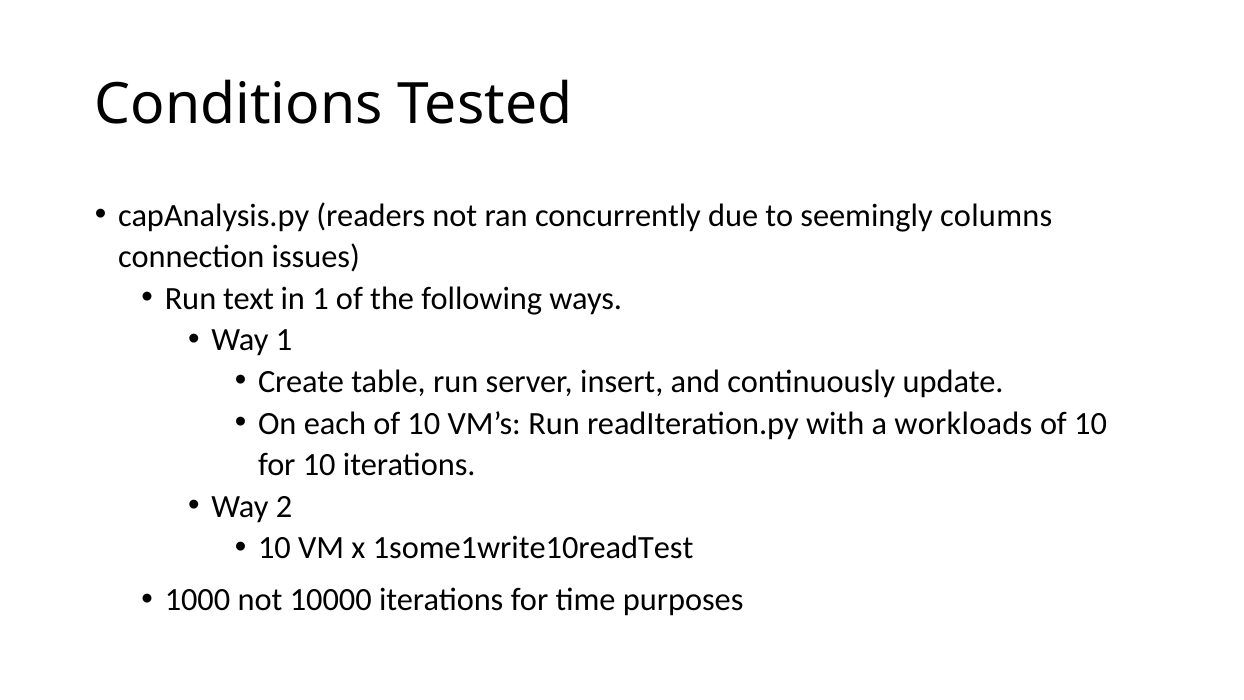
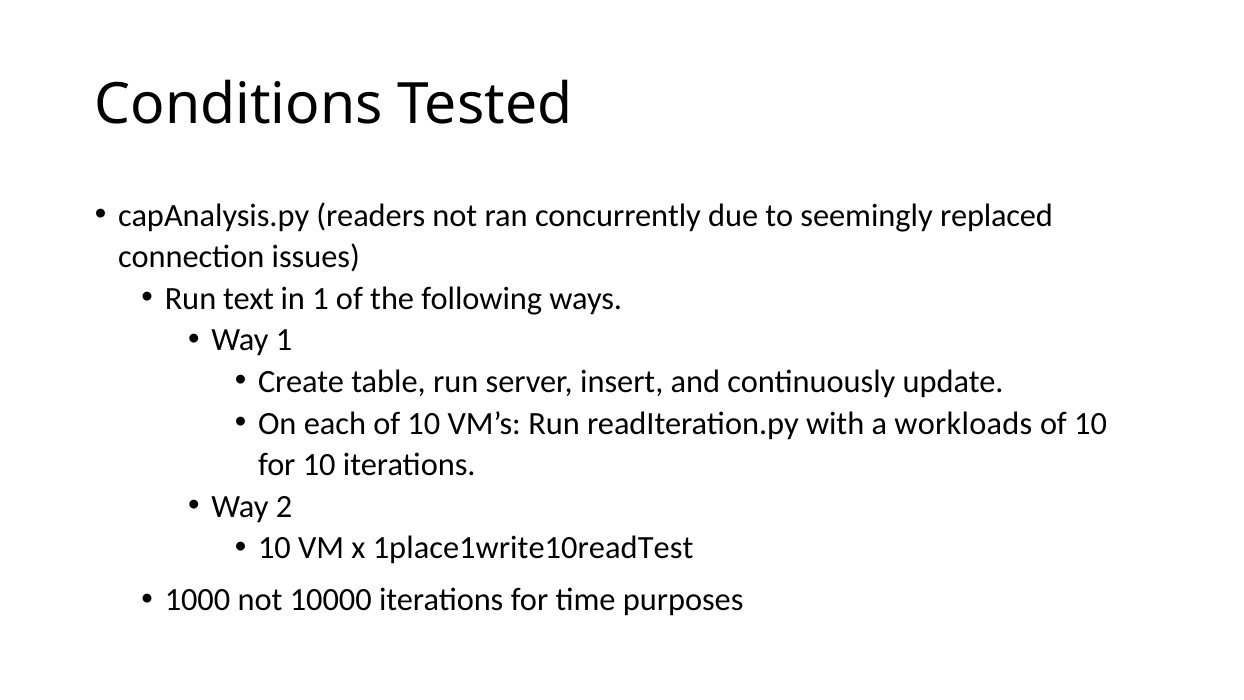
columns: columns -> replaced
1some1write10readTest: 1some1write10readTest -> 1place1write10readTest
